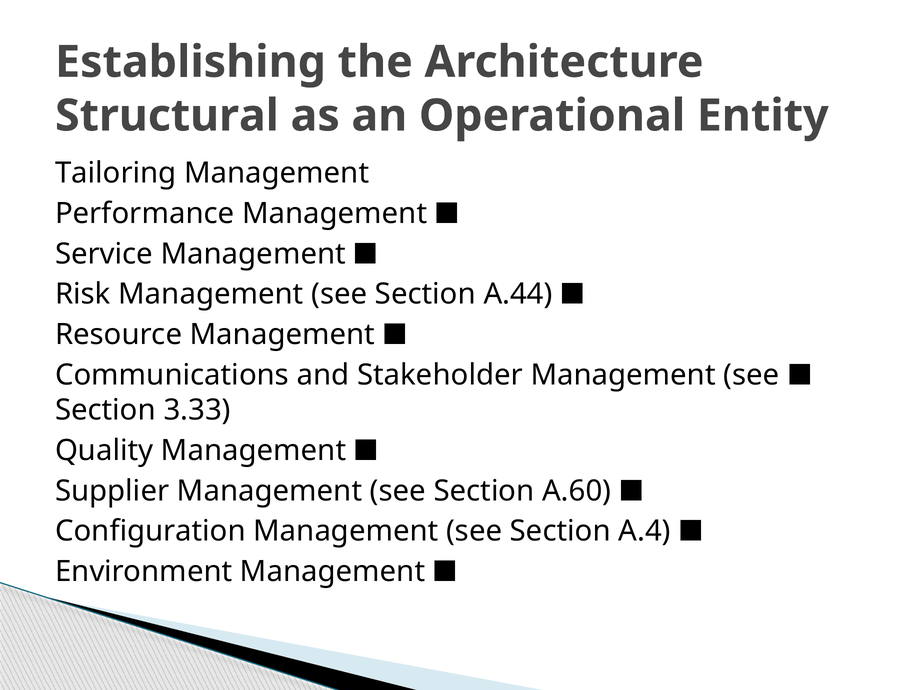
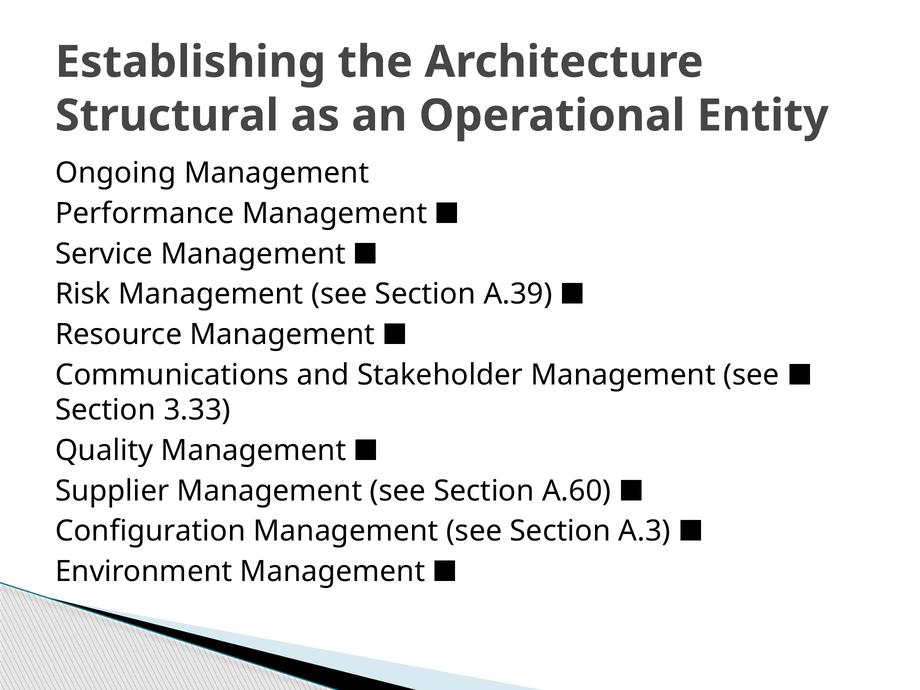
Tailoring: Tailoring -> Ongoing
A.44: A.44 -> A.39
A.4: A.4 -> A.3
